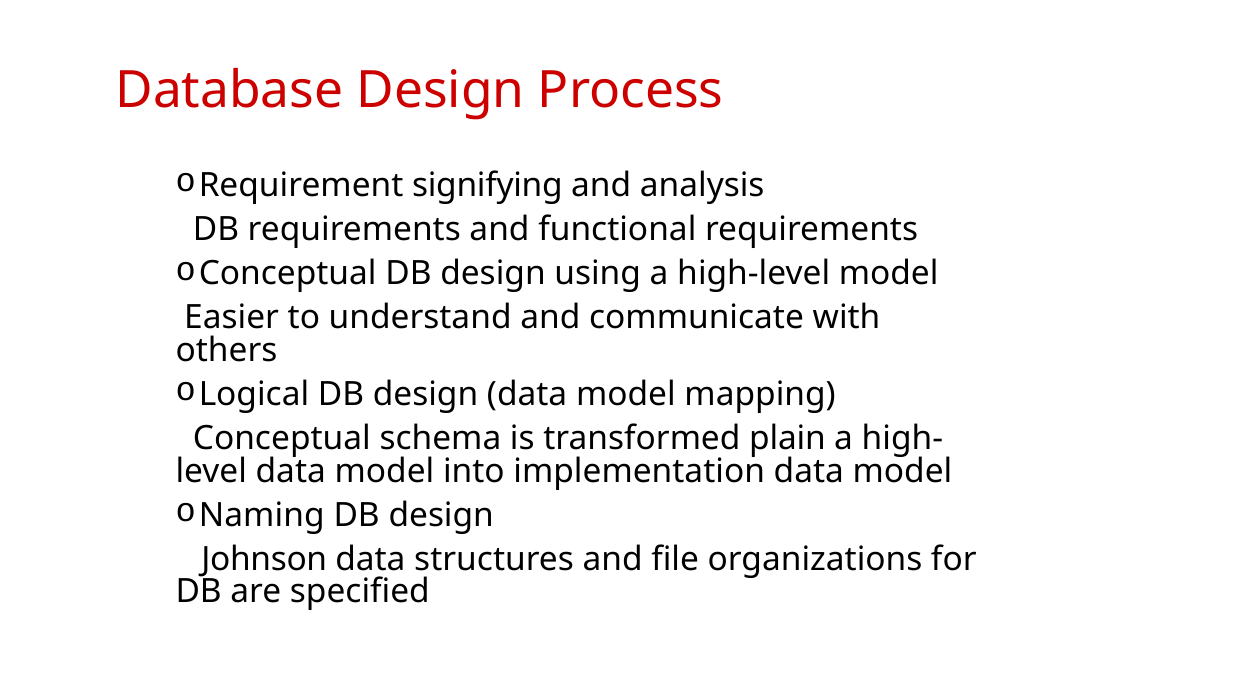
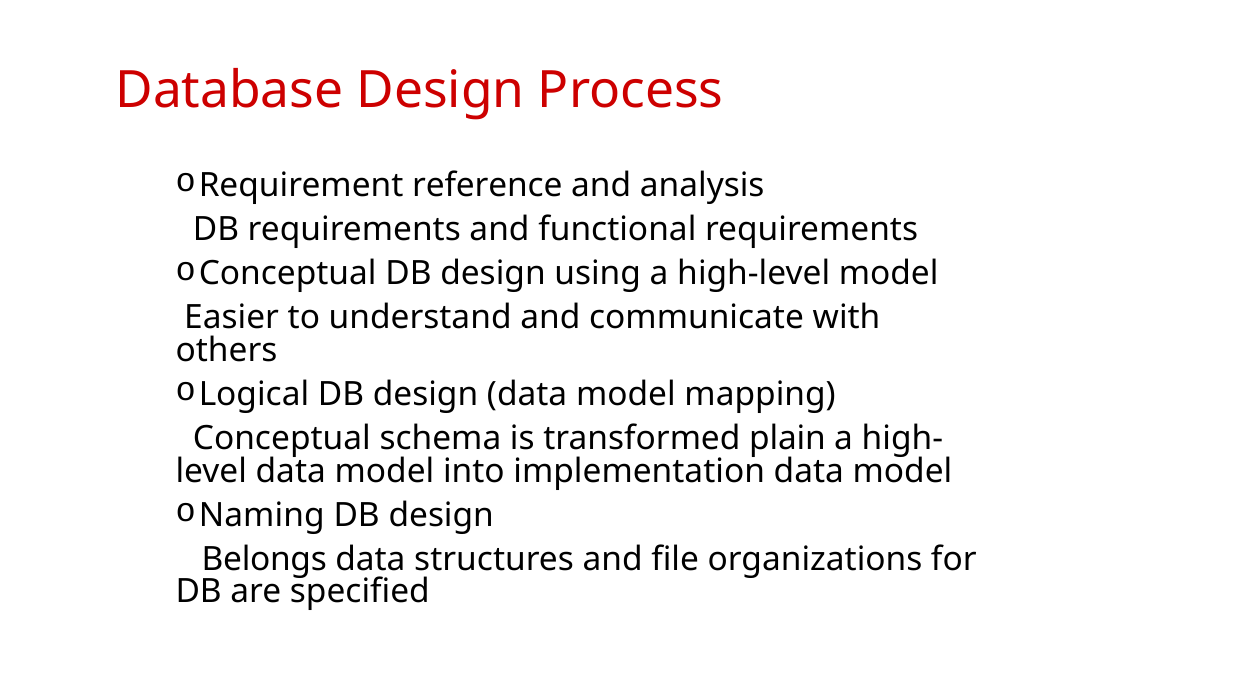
signifying: signifying -> reference
Johnson: Johnson -> Belongs
